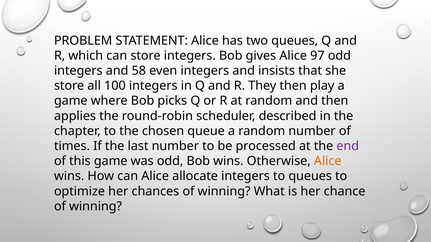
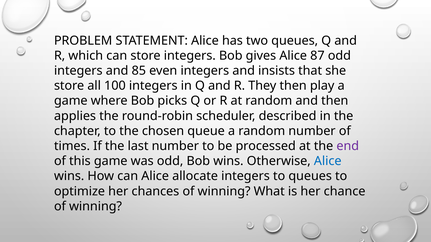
97: 97 -> 87
58: 58 -> 85
Alice at (328, 161) colour: orange -> blue
